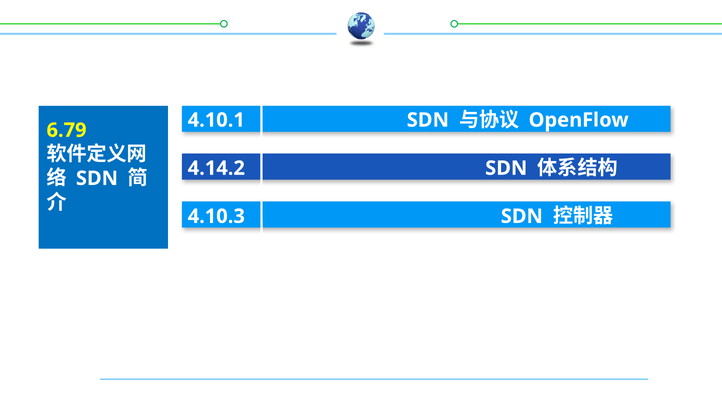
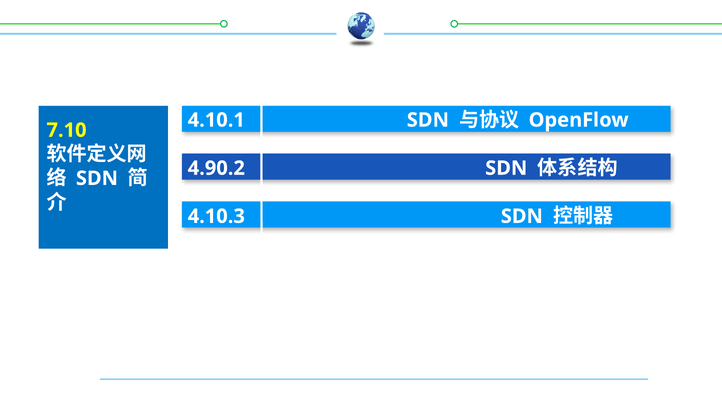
6.79: 6.79 -> 7.10
4.14.2: 4.14.2 -> 4.90.2
